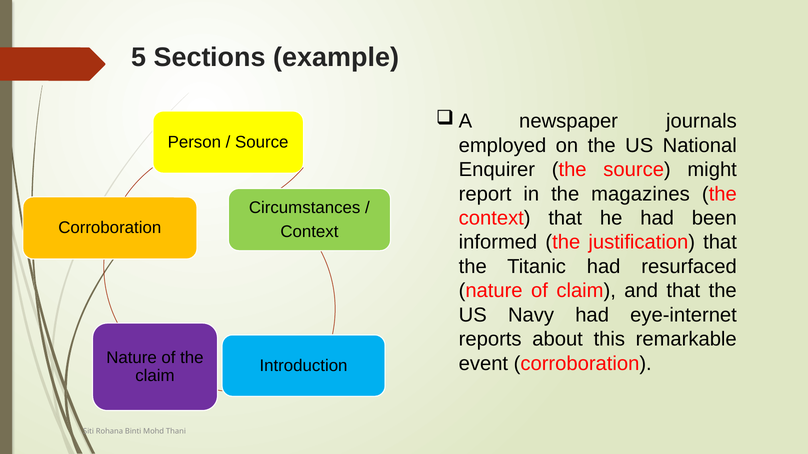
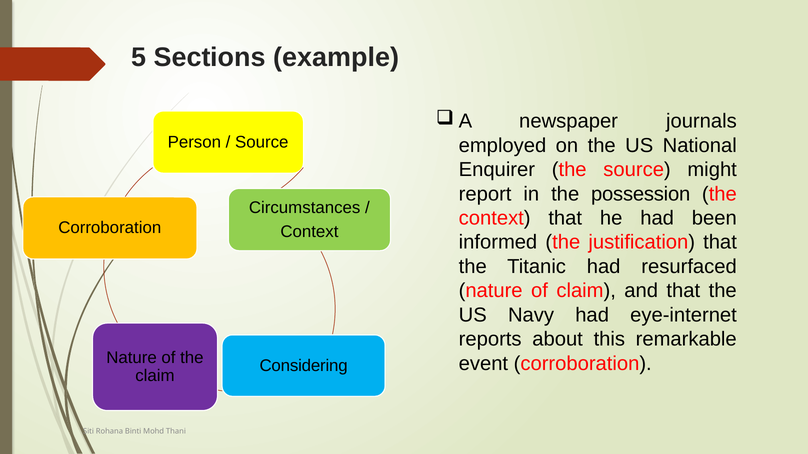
magazines: magazines -> possession
Introduction: Introduction -> Considering
